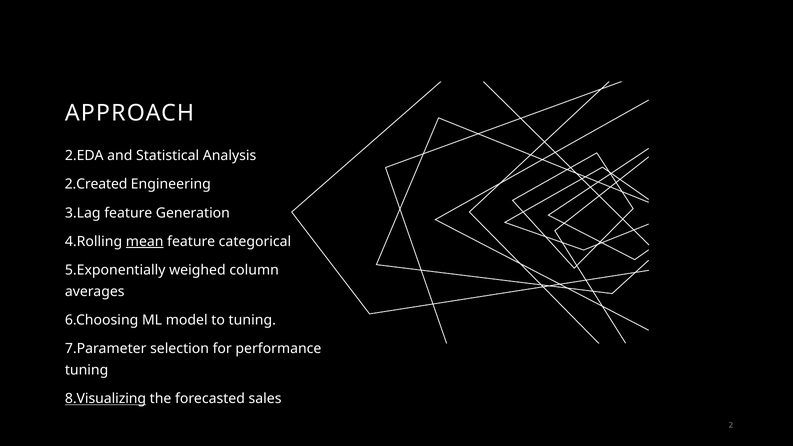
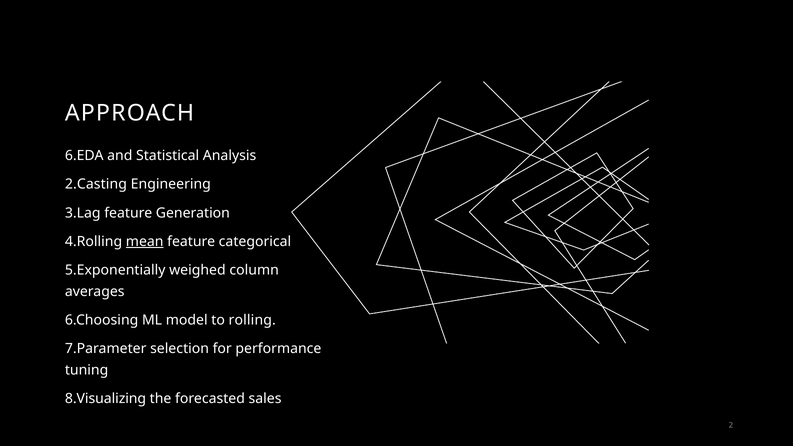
2.EDA: 2.EDA -> 6.EDA
2.Created: 2.Created -> 2.Casting
to tuning: tuning -> rolling
8.Visualizing underline: present -> none
